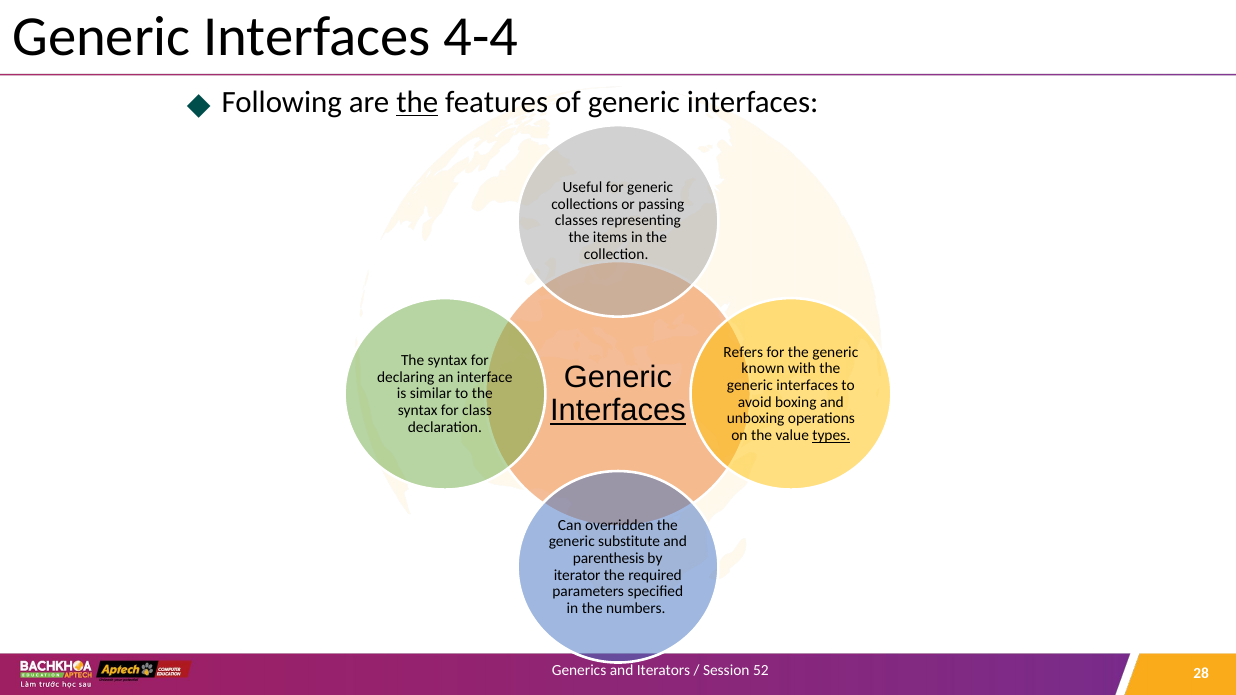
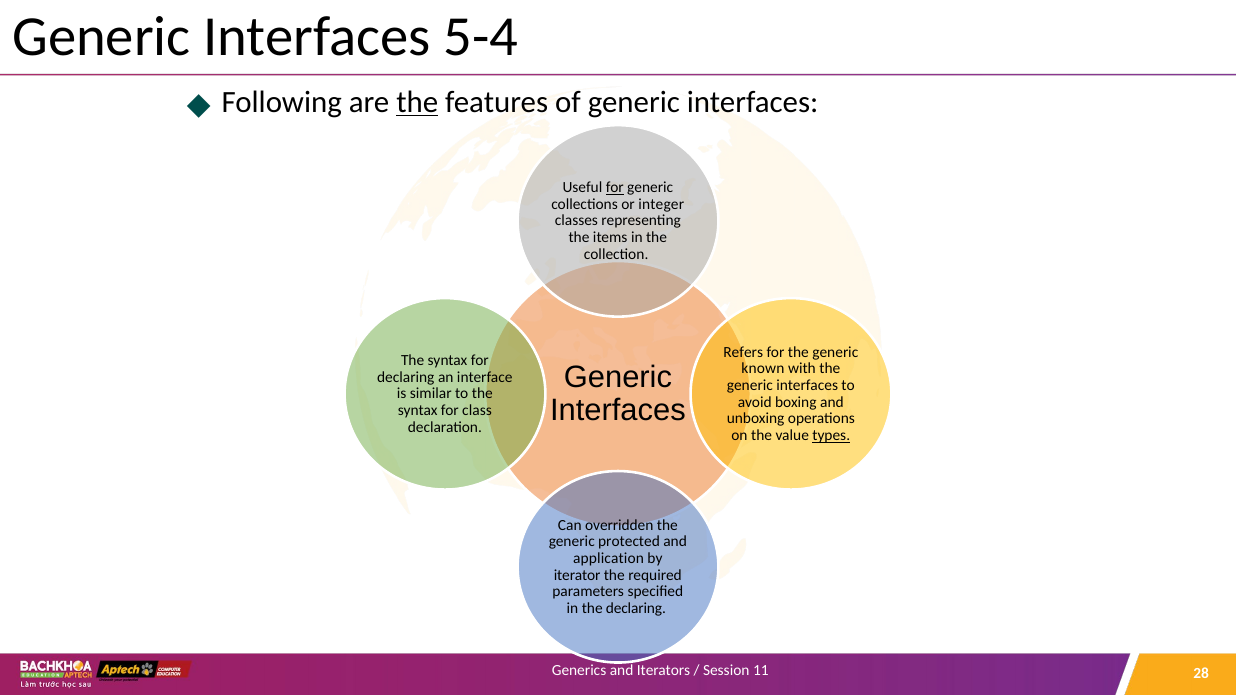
4-4: 4-4 -> 5-4
for at (615, 187) underline: none -> present
passing: passing -> integer
Interfaces at (618, 410) underline: present -> none
substitute: substitute -> protected
parenthesis: parenthesis -> application
the numbers: numbers -> declaring
52: 52 -> 11
